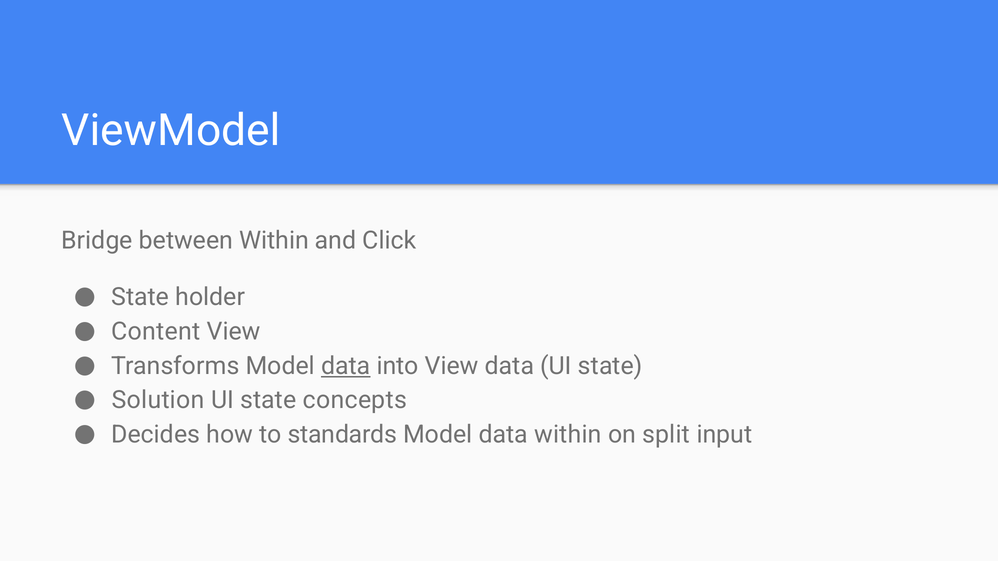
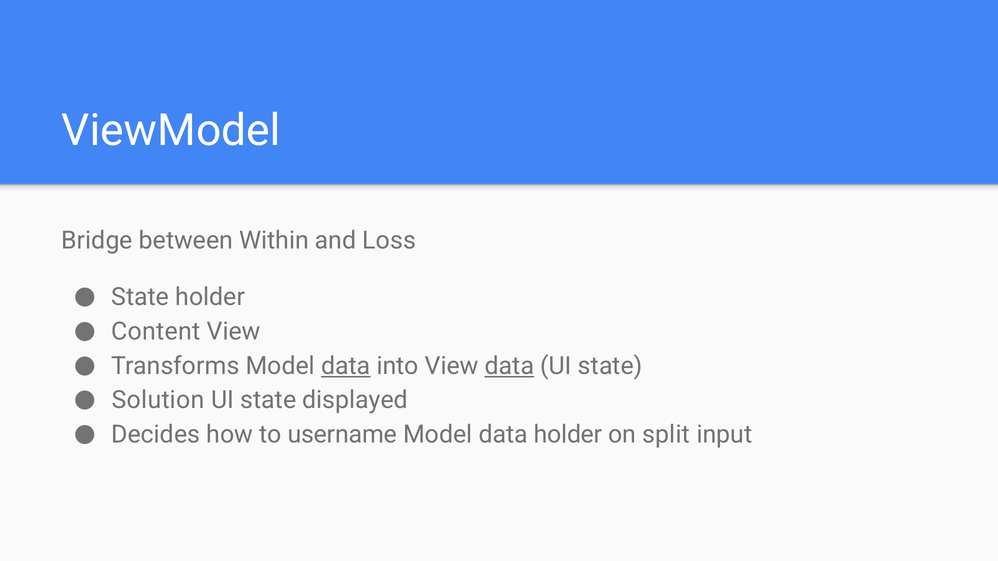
Click: Click -> Loss
data at (509, 366) underline: none -> present
concepts: concepts -> displayed
standards: standards -> username
data within: within -> holder
